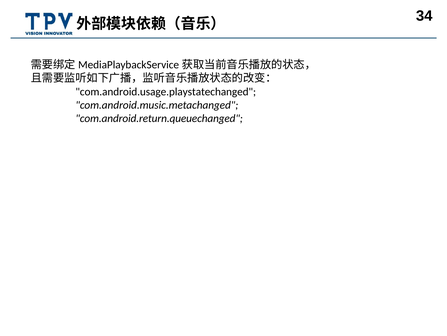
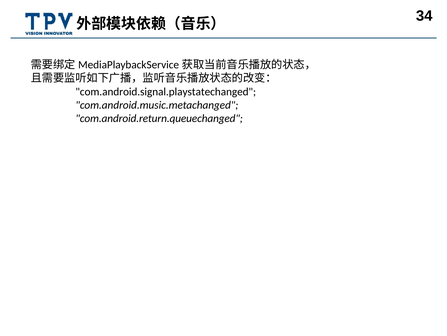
com.android.usage.playstatechanged: com.android.usage.playstatechanged -> com.android.signal.playstatechanged
